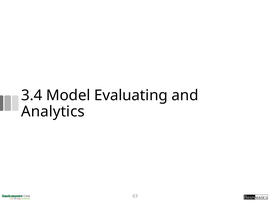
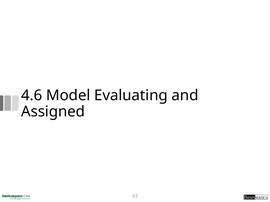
3.4: 3.4 -> 4.6
Analytics: Analytics -> Assigned
